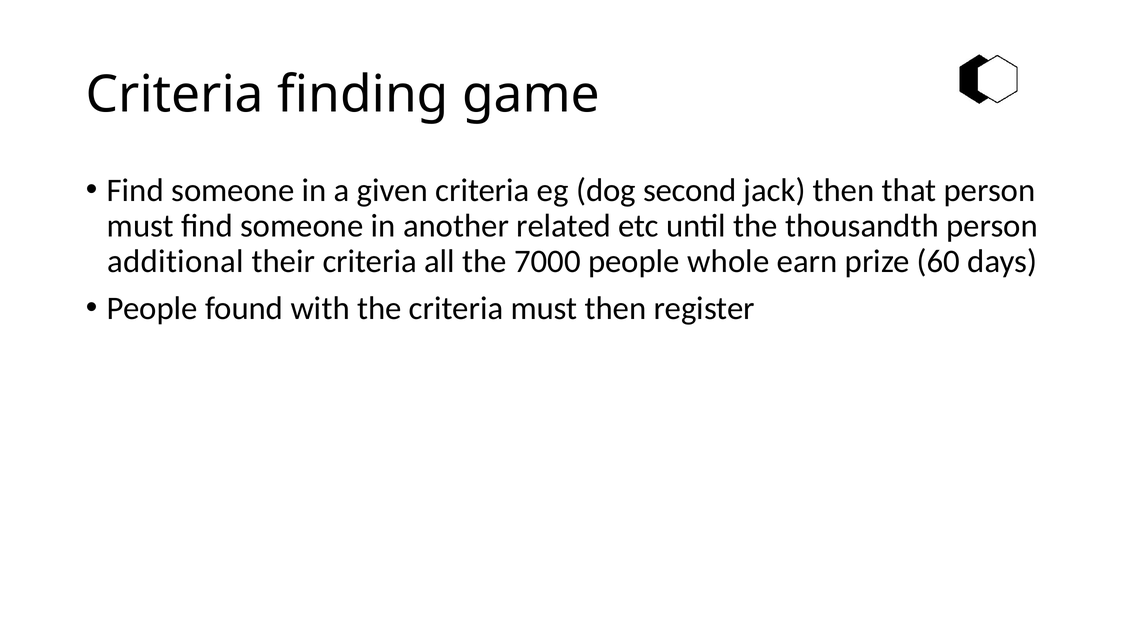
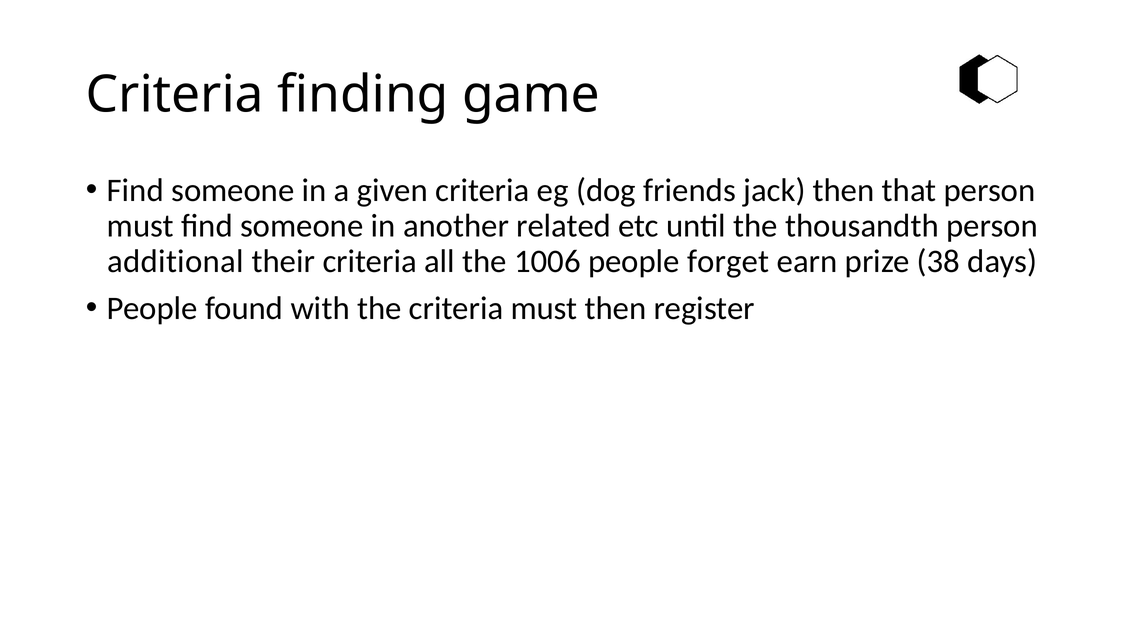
second: second -> friends
7000: 7000 -> 1006
whole: whole -> forget
60: 60 -> 38
